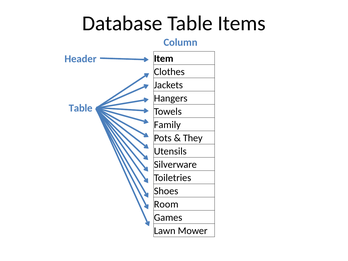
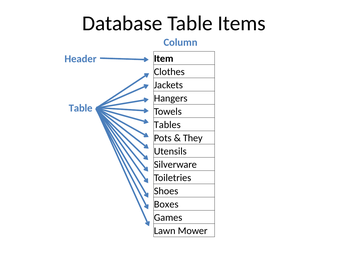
Family: Family -> Tables
Room: Room -> Boxes
